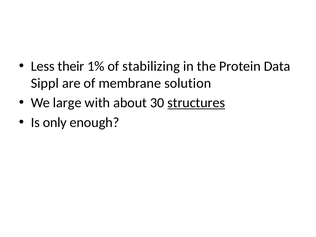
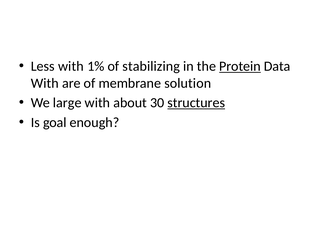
Less their: their -> with
Protein underline: none -> present
Sippl at (45, 83): Sippl -> With
only: only -> goal
